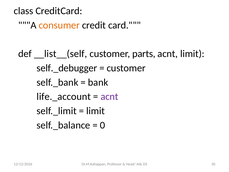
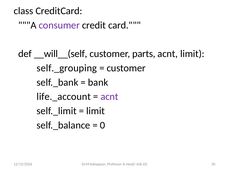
consumer colour: orange -> purple
__list__(self: __list__(self -> __will__(self
self._debugger: self._debugger -> self._grouping
